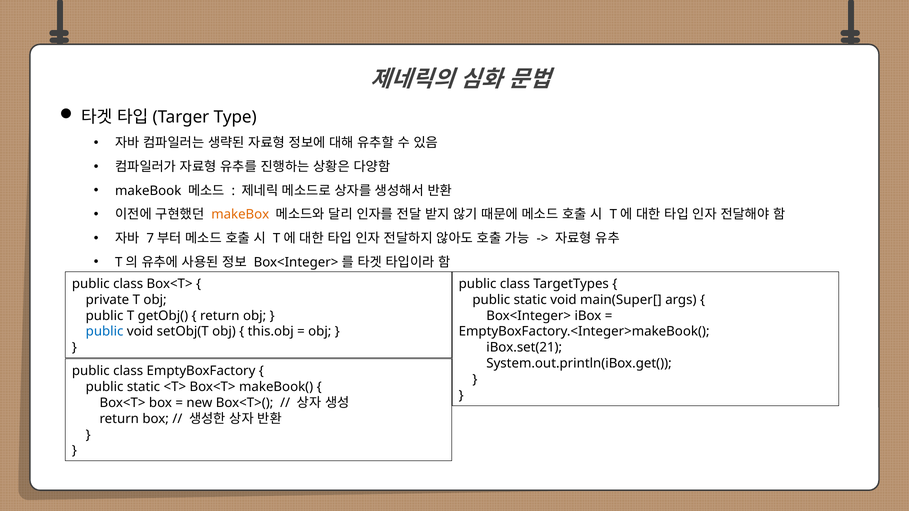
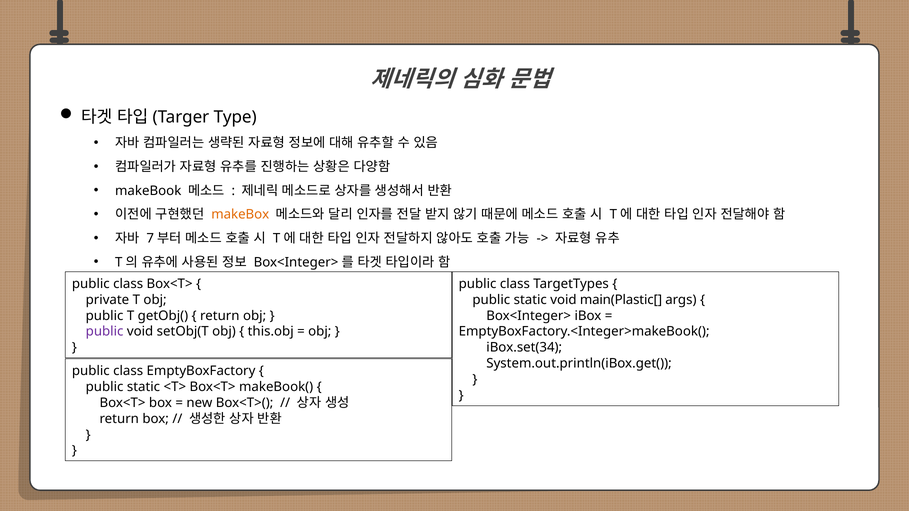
main(Super[: main(Super[ -> main(Plastic[
public at (105, 332) colour: blue -> purple
iBox.set(21: iBox.set(21 -> iBox.set(34
